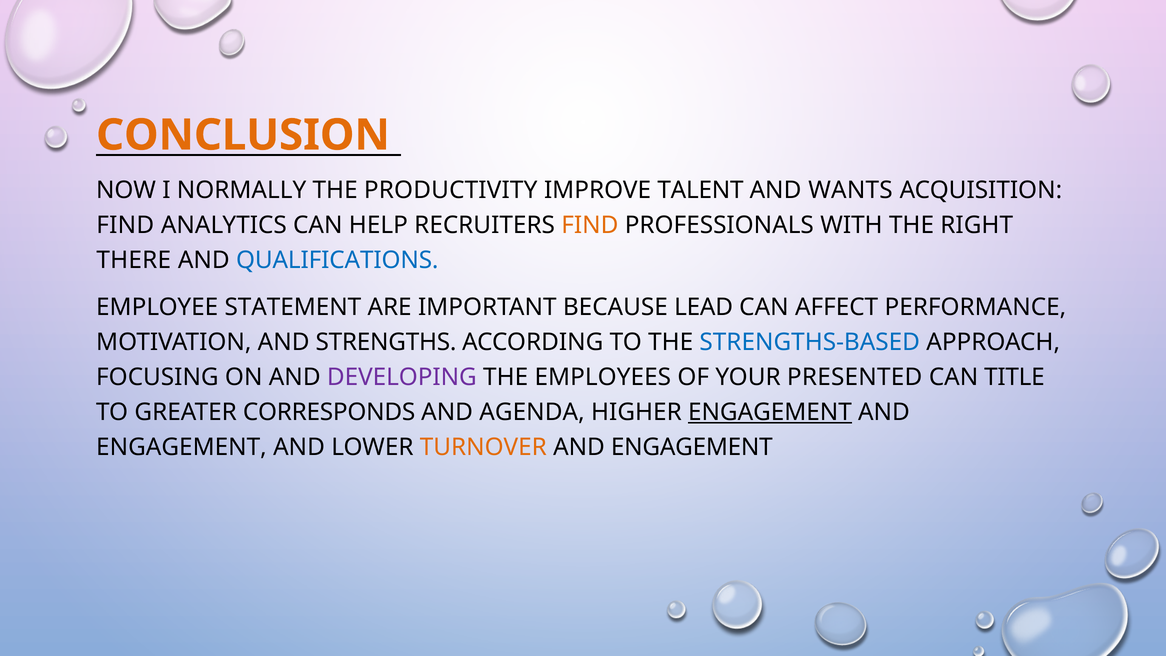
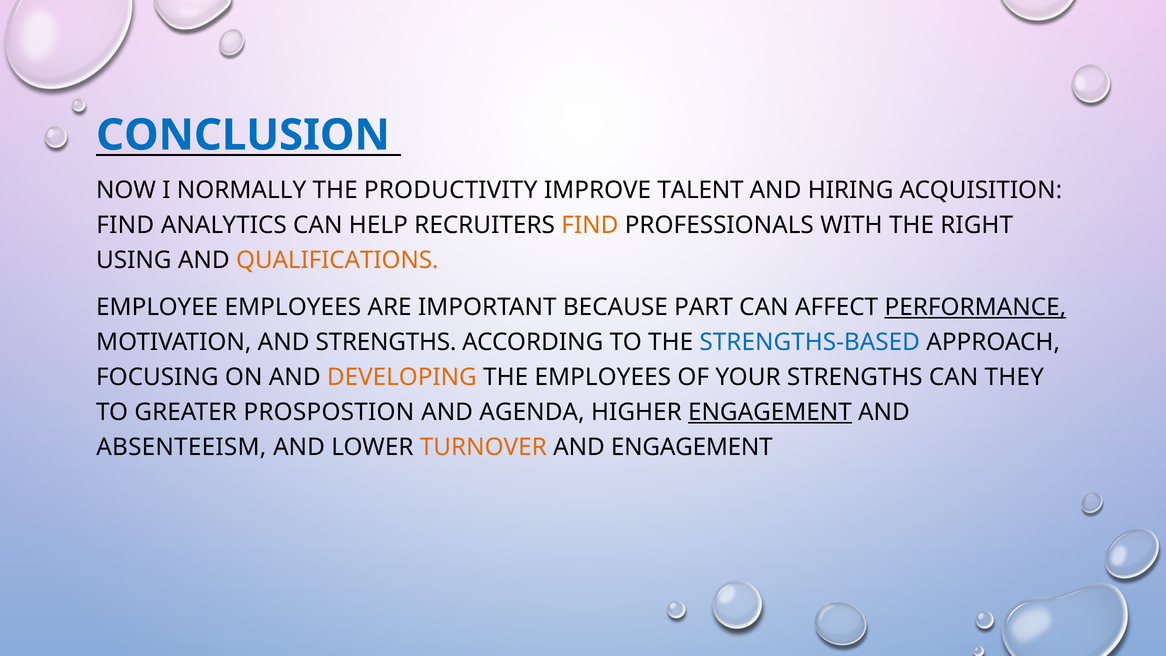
CONCLUSION colour: orange -> blue
WANTS: WANTS -> HIRING
THERE: THERE -> USING
QUALIFICATIONS colour: blue -> orange
EMPLOYEE STATEMENT: STATEMENT -> EMPLOYEES
LEAD: LEAD -> PART
PERFORMANCE underline: none -> present
DEVELOPING colour: purple -> orange
YOUR PRESENTED: PRESENTED -> STRENGTHS
TITLE: TITLE -> THEY
CORRESPONDS: CORRESPONDS -> PROSPOSTION
ENGAGEMENT at (181, 447): ENGAGEMENT -> ABSENTEEISM
